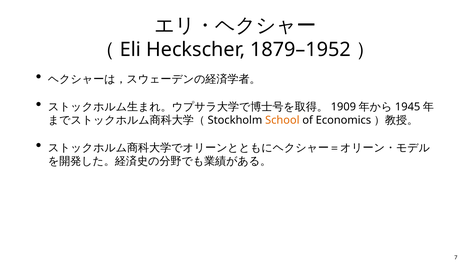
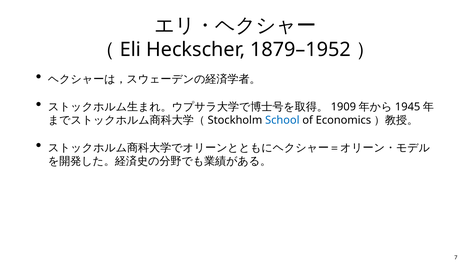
School colour: orange -> blue
